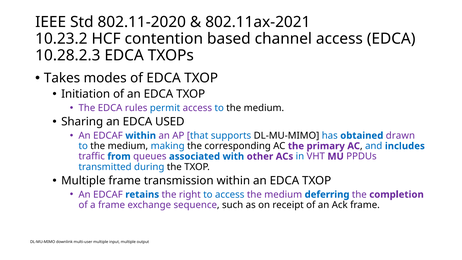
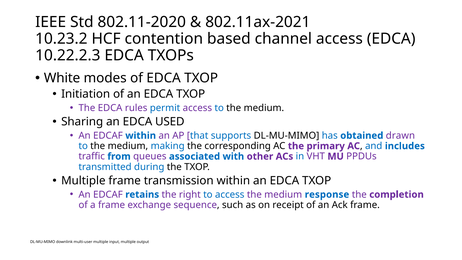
10.28.2.3: 10.28.2.3 -> 10.22.2.3
Takes: Takes -> White
deferring: deferring -> response
